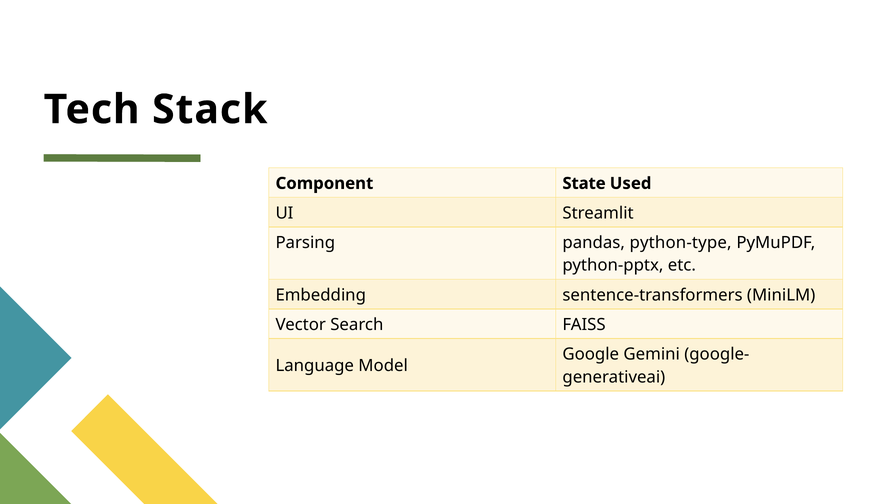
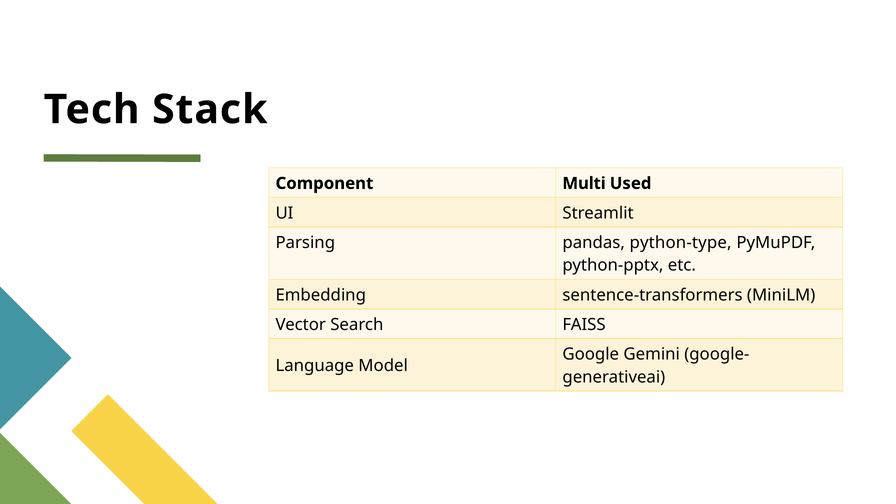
State: State -> Multi
